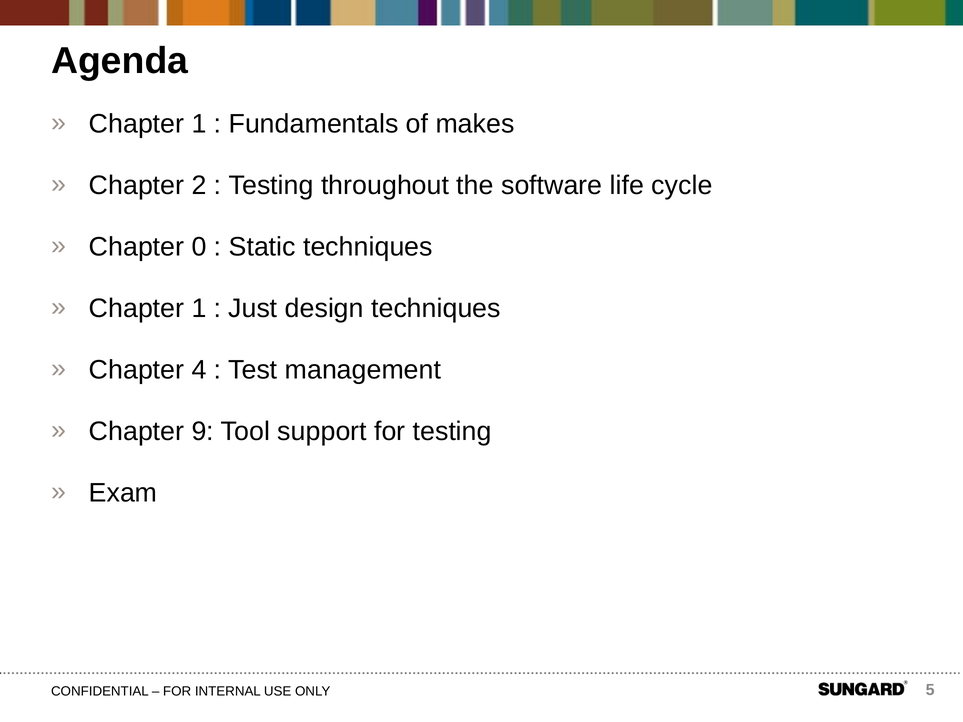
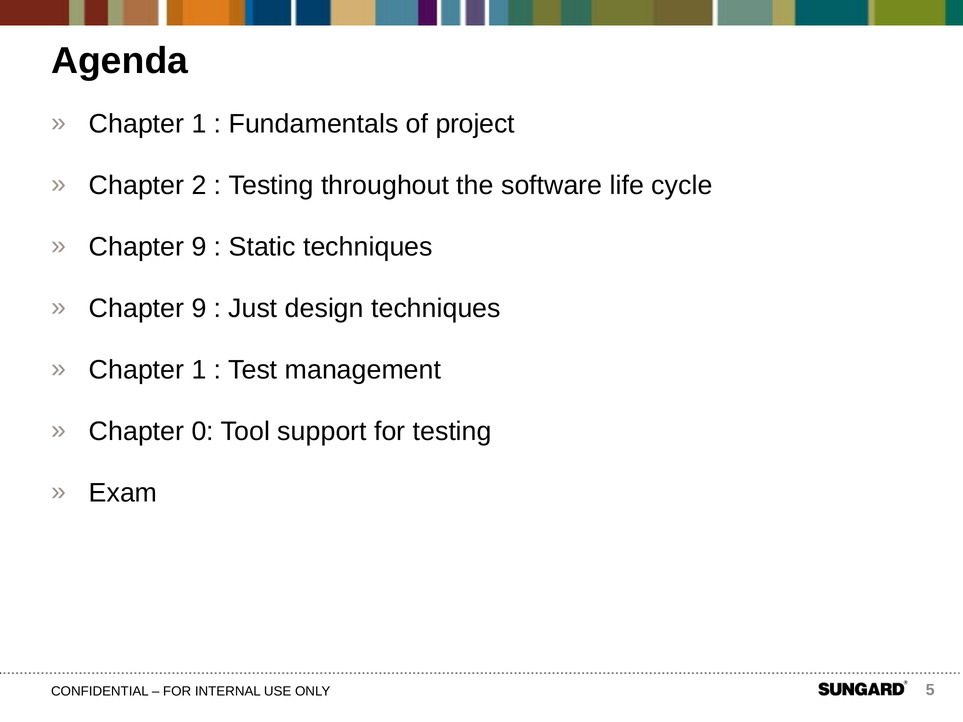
makes: makes -> project
0 at (199, 247): 0 -> 9
1 at (199, 309): 1 -> 9
4 at (199, 370): 4 -> 1
9: 9 -> 0
